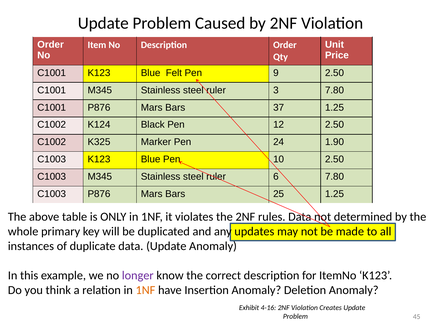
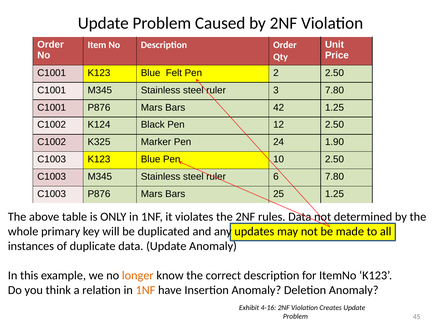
9: 9 -> 2
37: 37 -> 42
longer colour: purple -> orange
